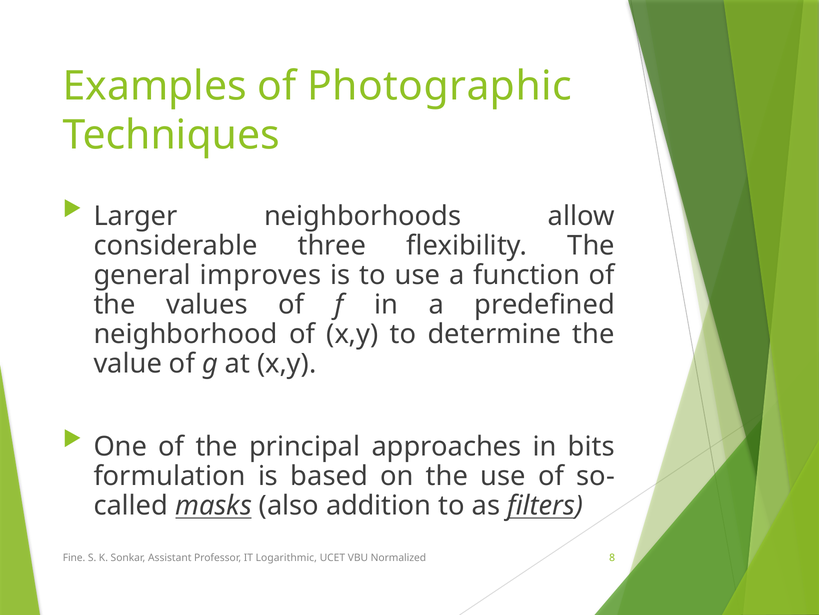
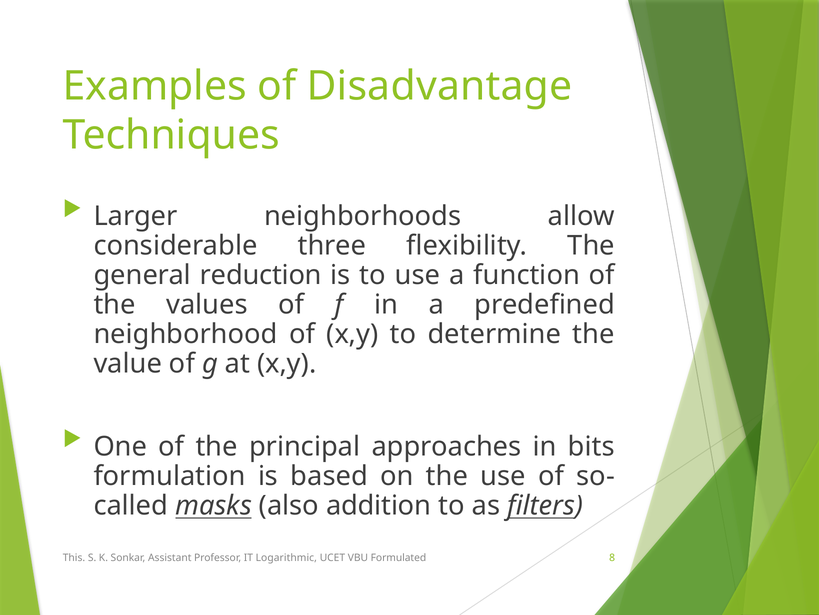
Photographic: Photographic -> Disadvantage
improves: improves -> reduction
Fine: Fine -> This
Normalized: Normalized -> Formulated
